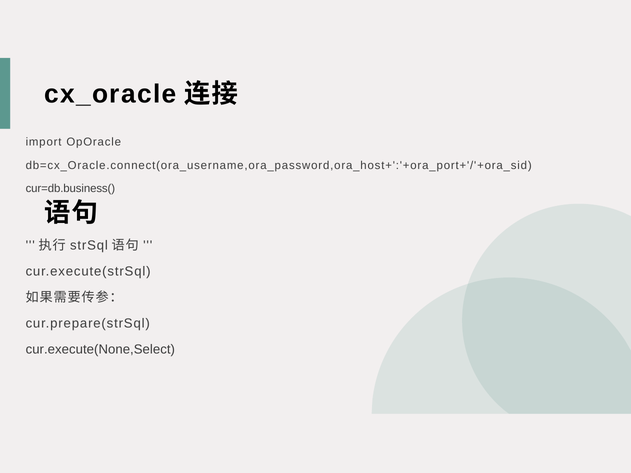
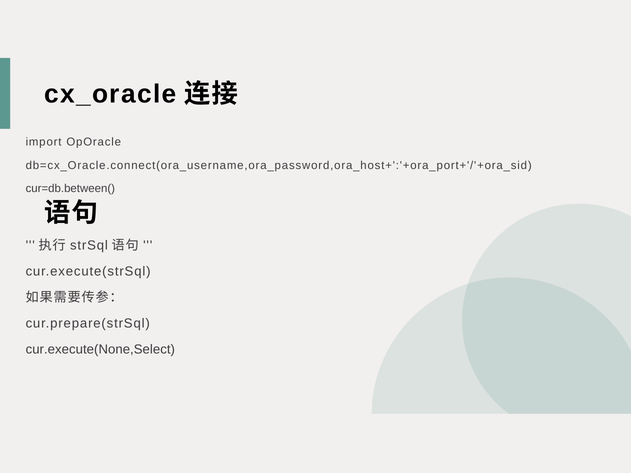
cur=db.business(: cur=db.business( -> cur=db.between(
